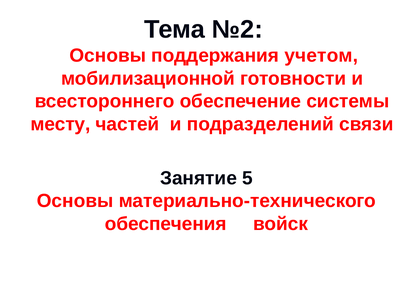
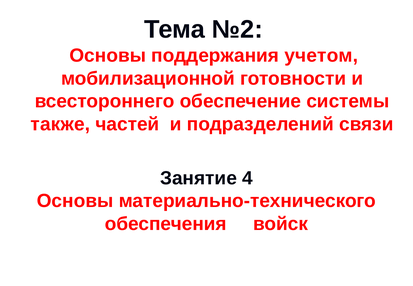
месту: месту -> также
5: 5 -> 4
